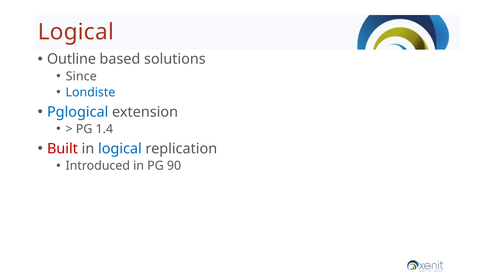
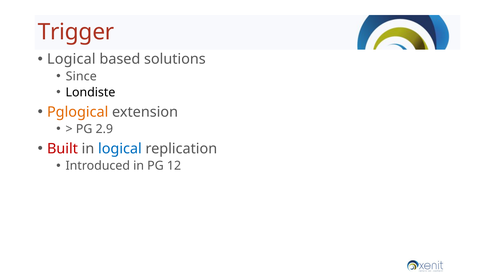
Logical at (76, 32): Logical -> Trigger
Outline at (71, 59): Outline -> Logical
Londiste colour: blue -> black
Pglogical colour: blue -> orange
1.4: 1.4 -> 2.9
90: 90 -> 12
